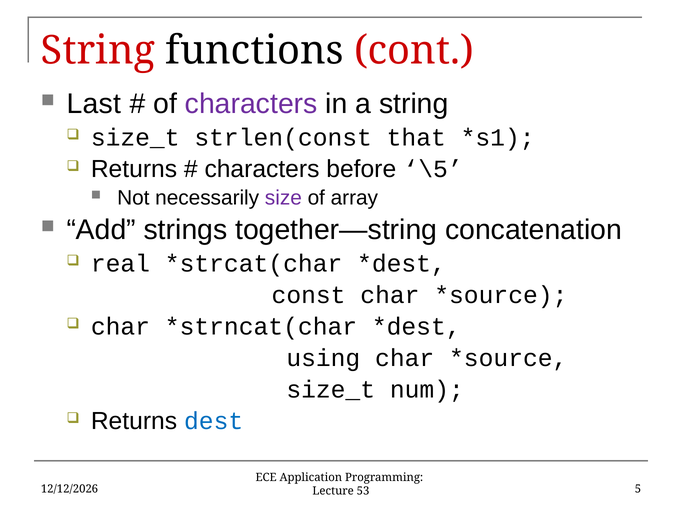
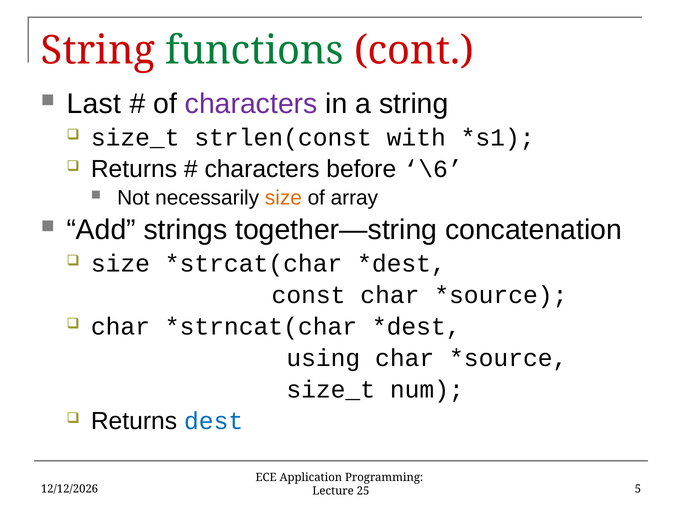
functions colour: black -> green
that: that -> with
\5: \5 -> \6
size at (283, 198) colour: purple -> orange
real at (120, 263): real -> size
53: 53 -> 25
